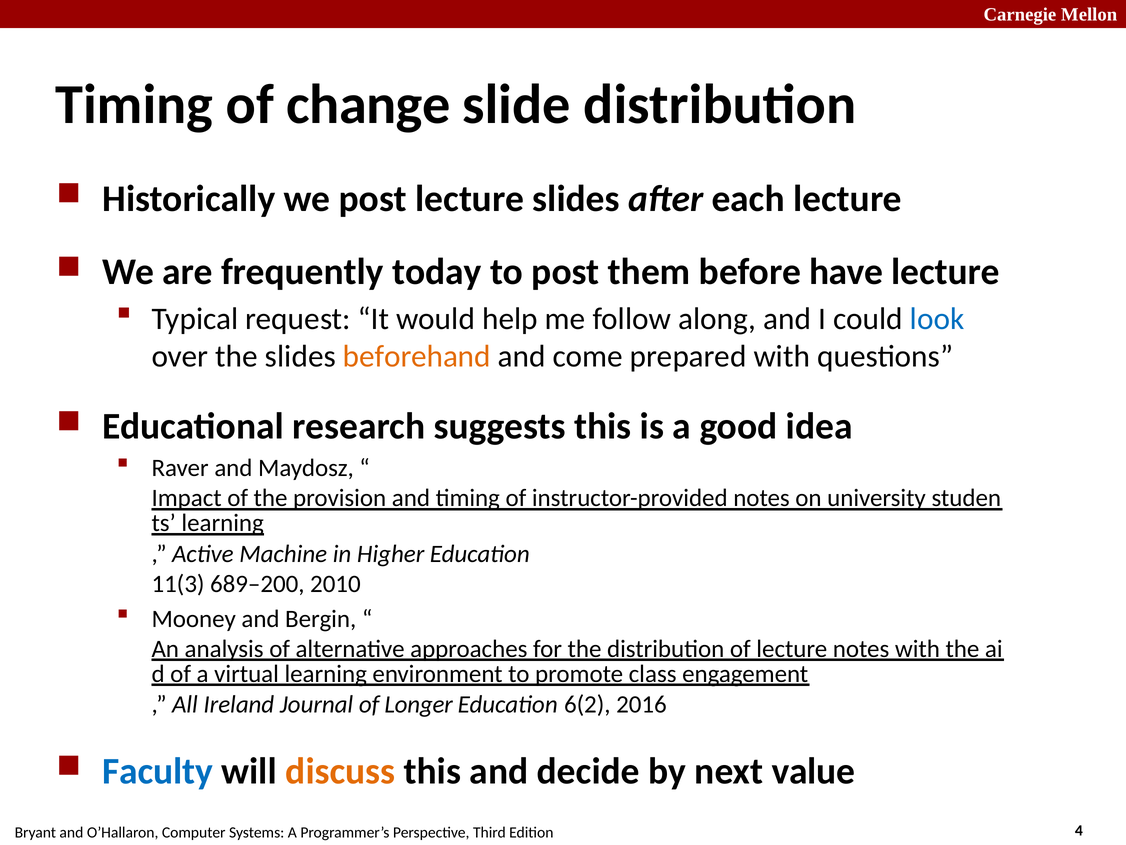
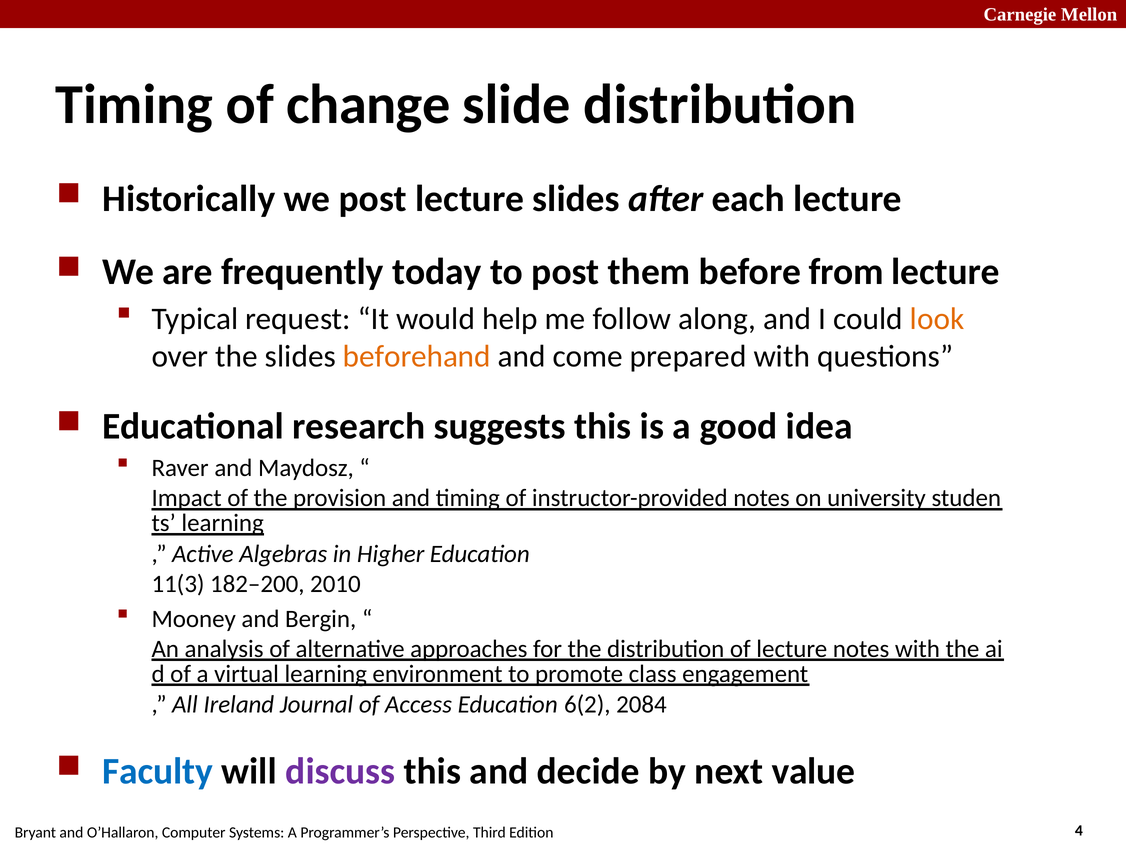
have: have -> from
look colour: blue -> orange
Machine: Machine -> Algebras
689–200: 689–200 -> 182–200
Longer: Longer -> Access
2016: 2016 -> 2084
discuss colour: orange -> purple
